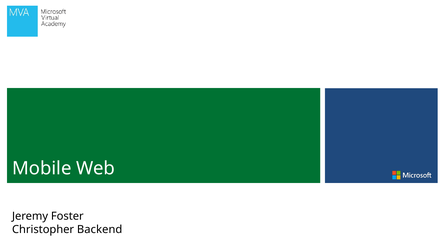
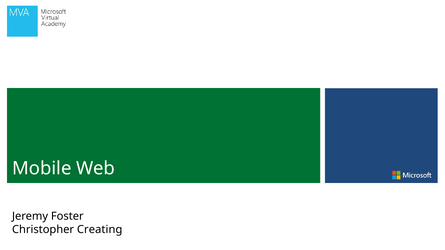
Backend: Backend -> Creating
